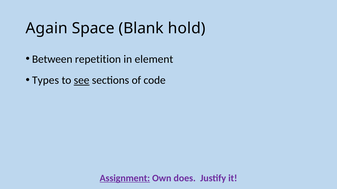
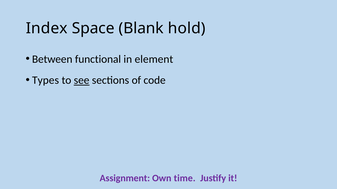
Again: Again -> Index
repetition: repetition -> functional
Assignment underline: present -> none
does: does -> time
